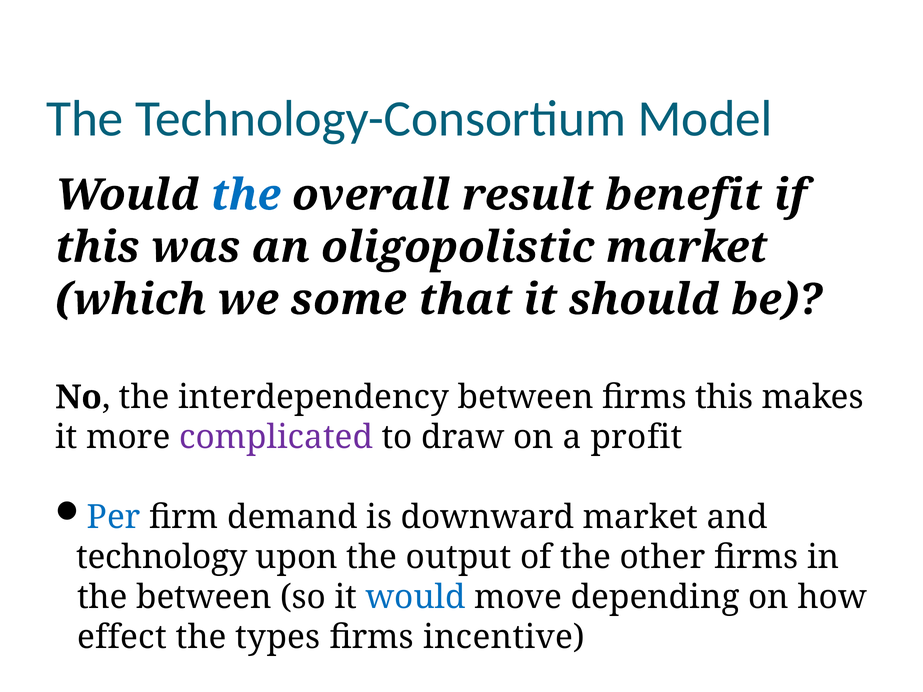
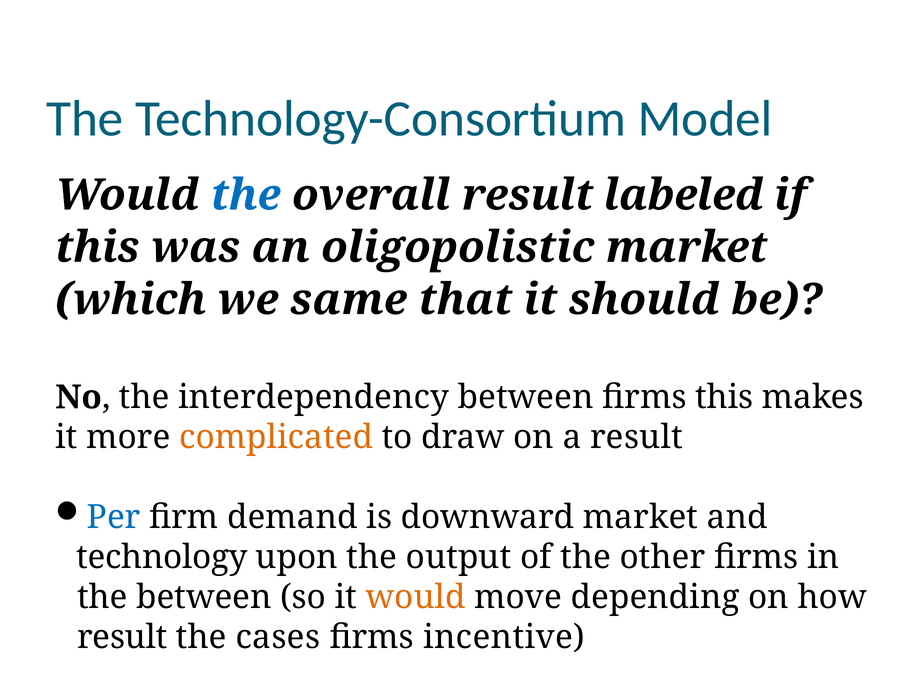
benefit: benefit -> labeled
some: some -> same
complicated colour: purple -> orange
a profit: profit -> result
would at (416, 597) colour: blue -> orange
effect at (122, 637): effect -> result
types: types -> cases
